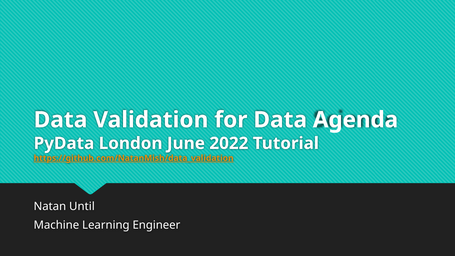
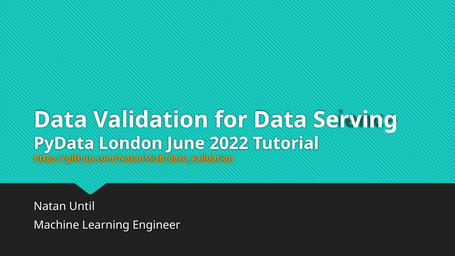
Agenda: Agenda -> Serving
